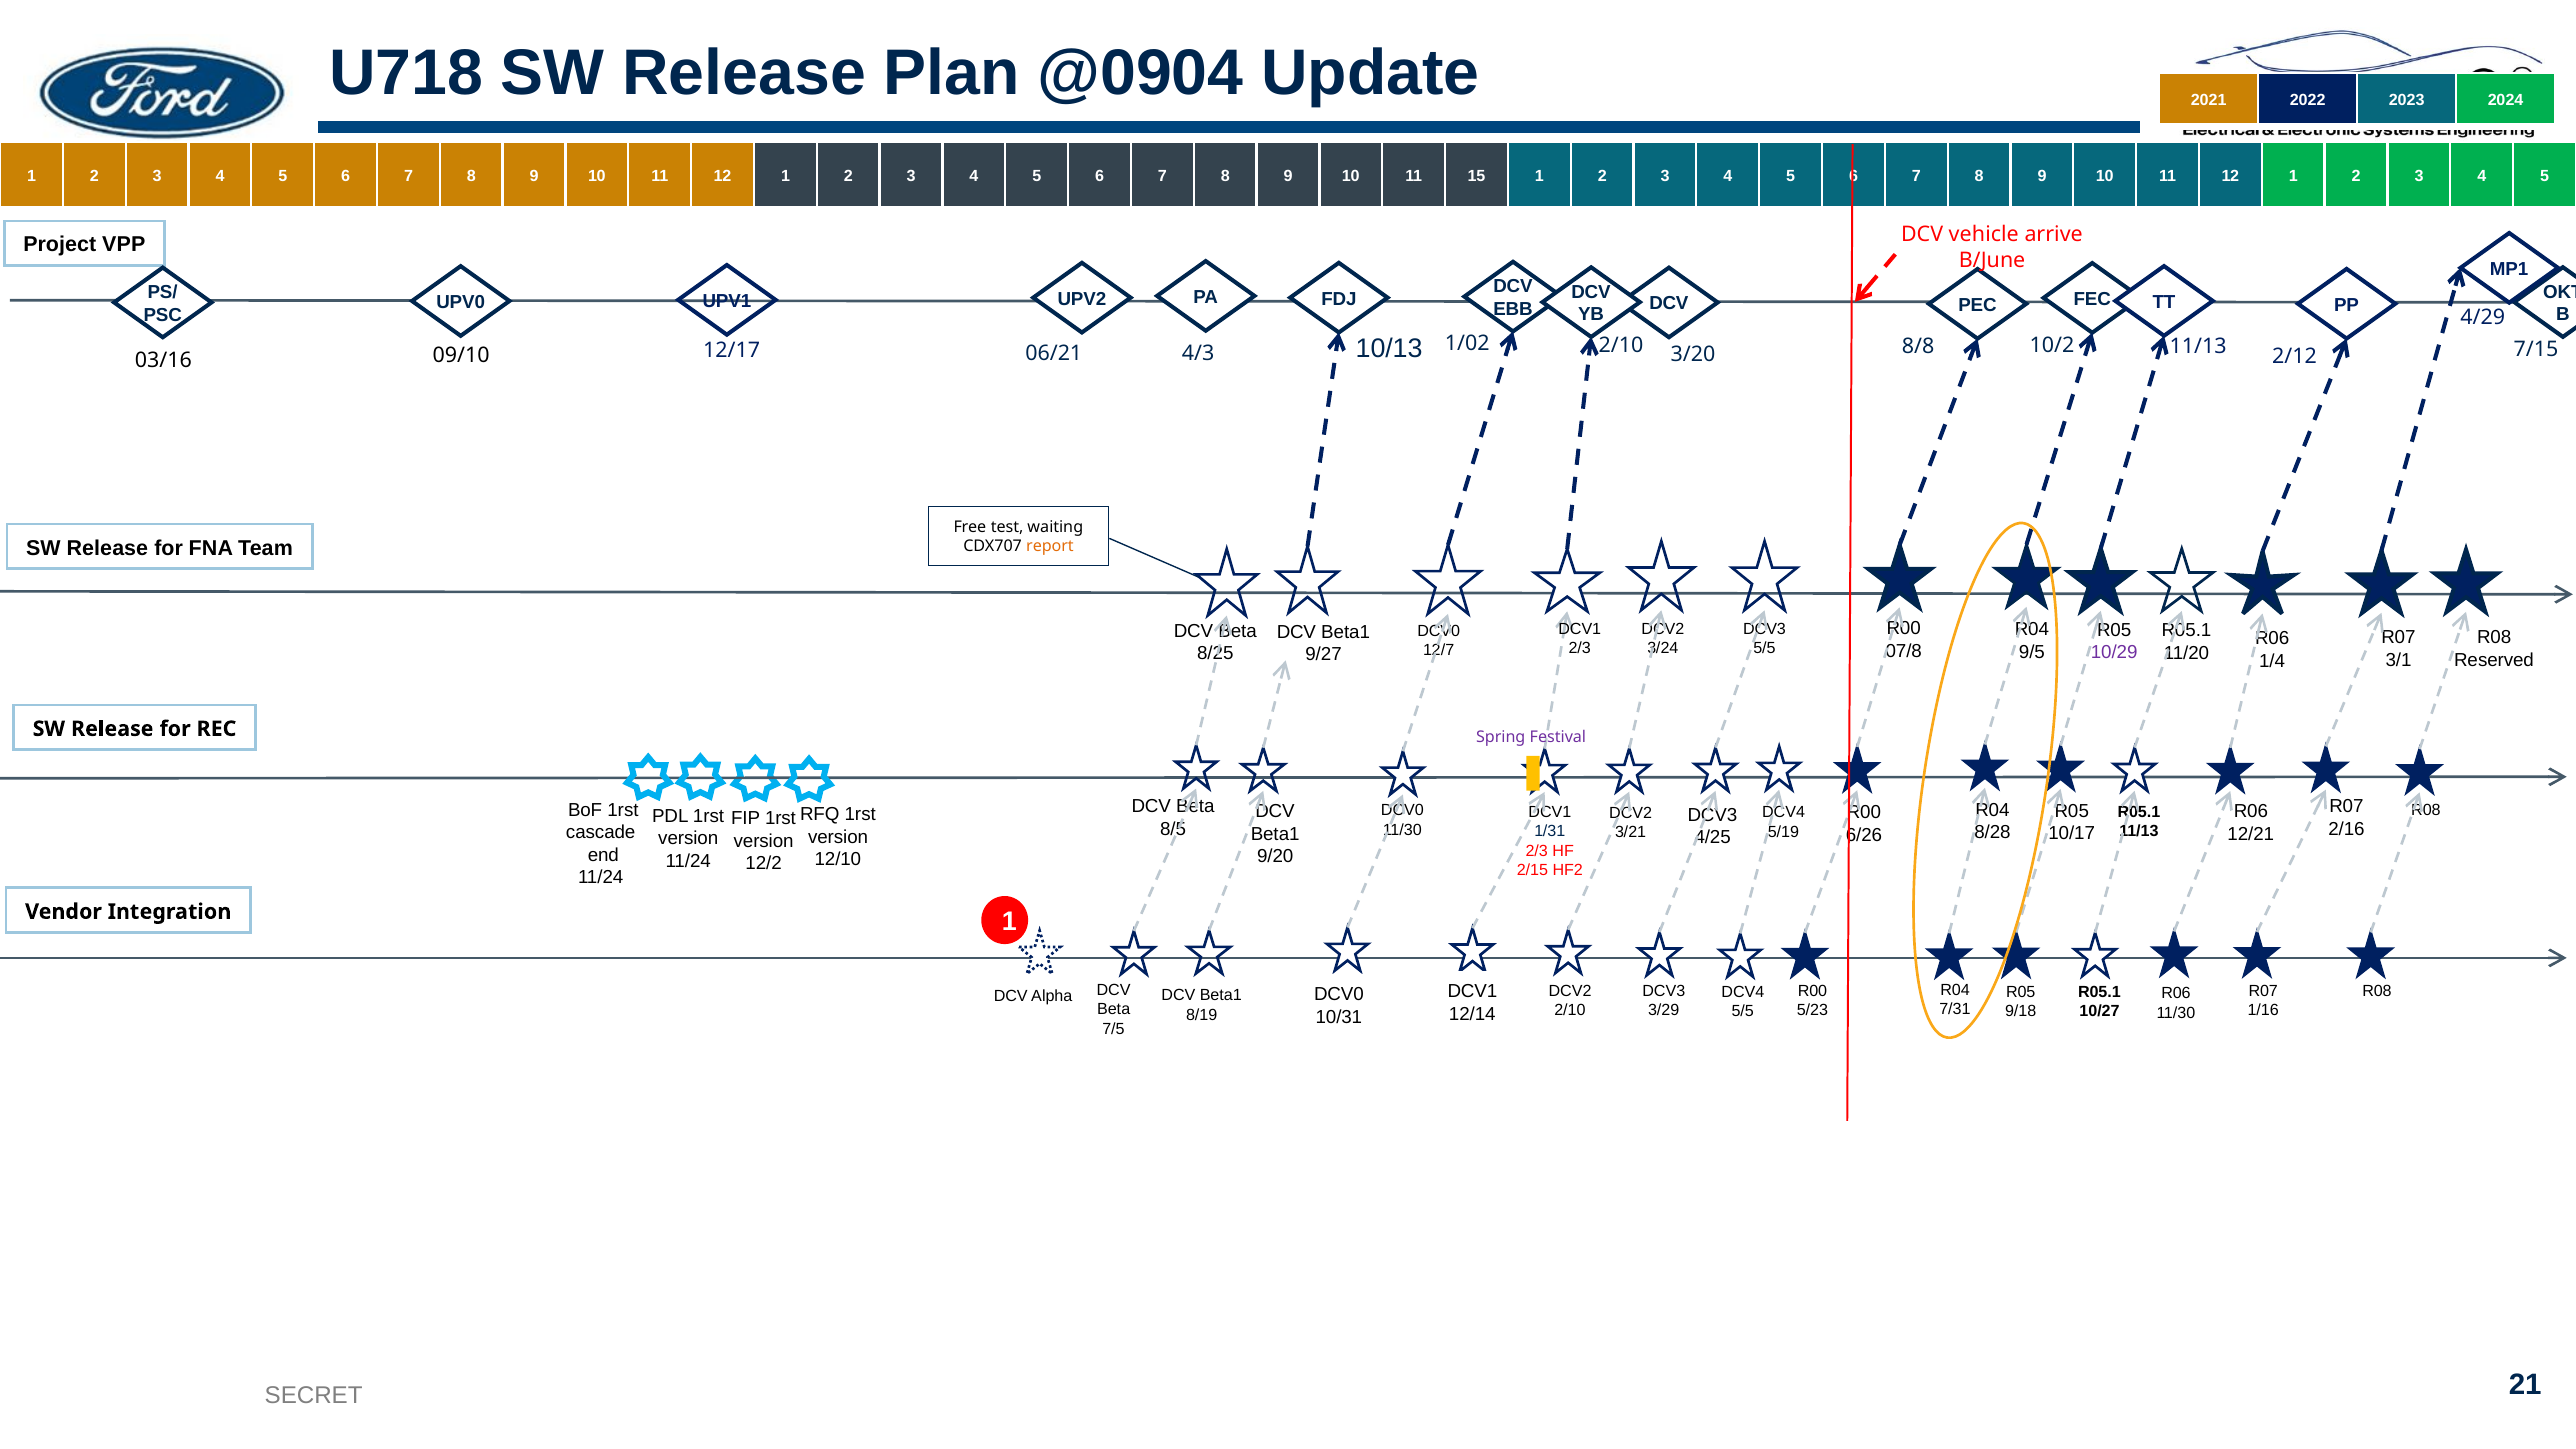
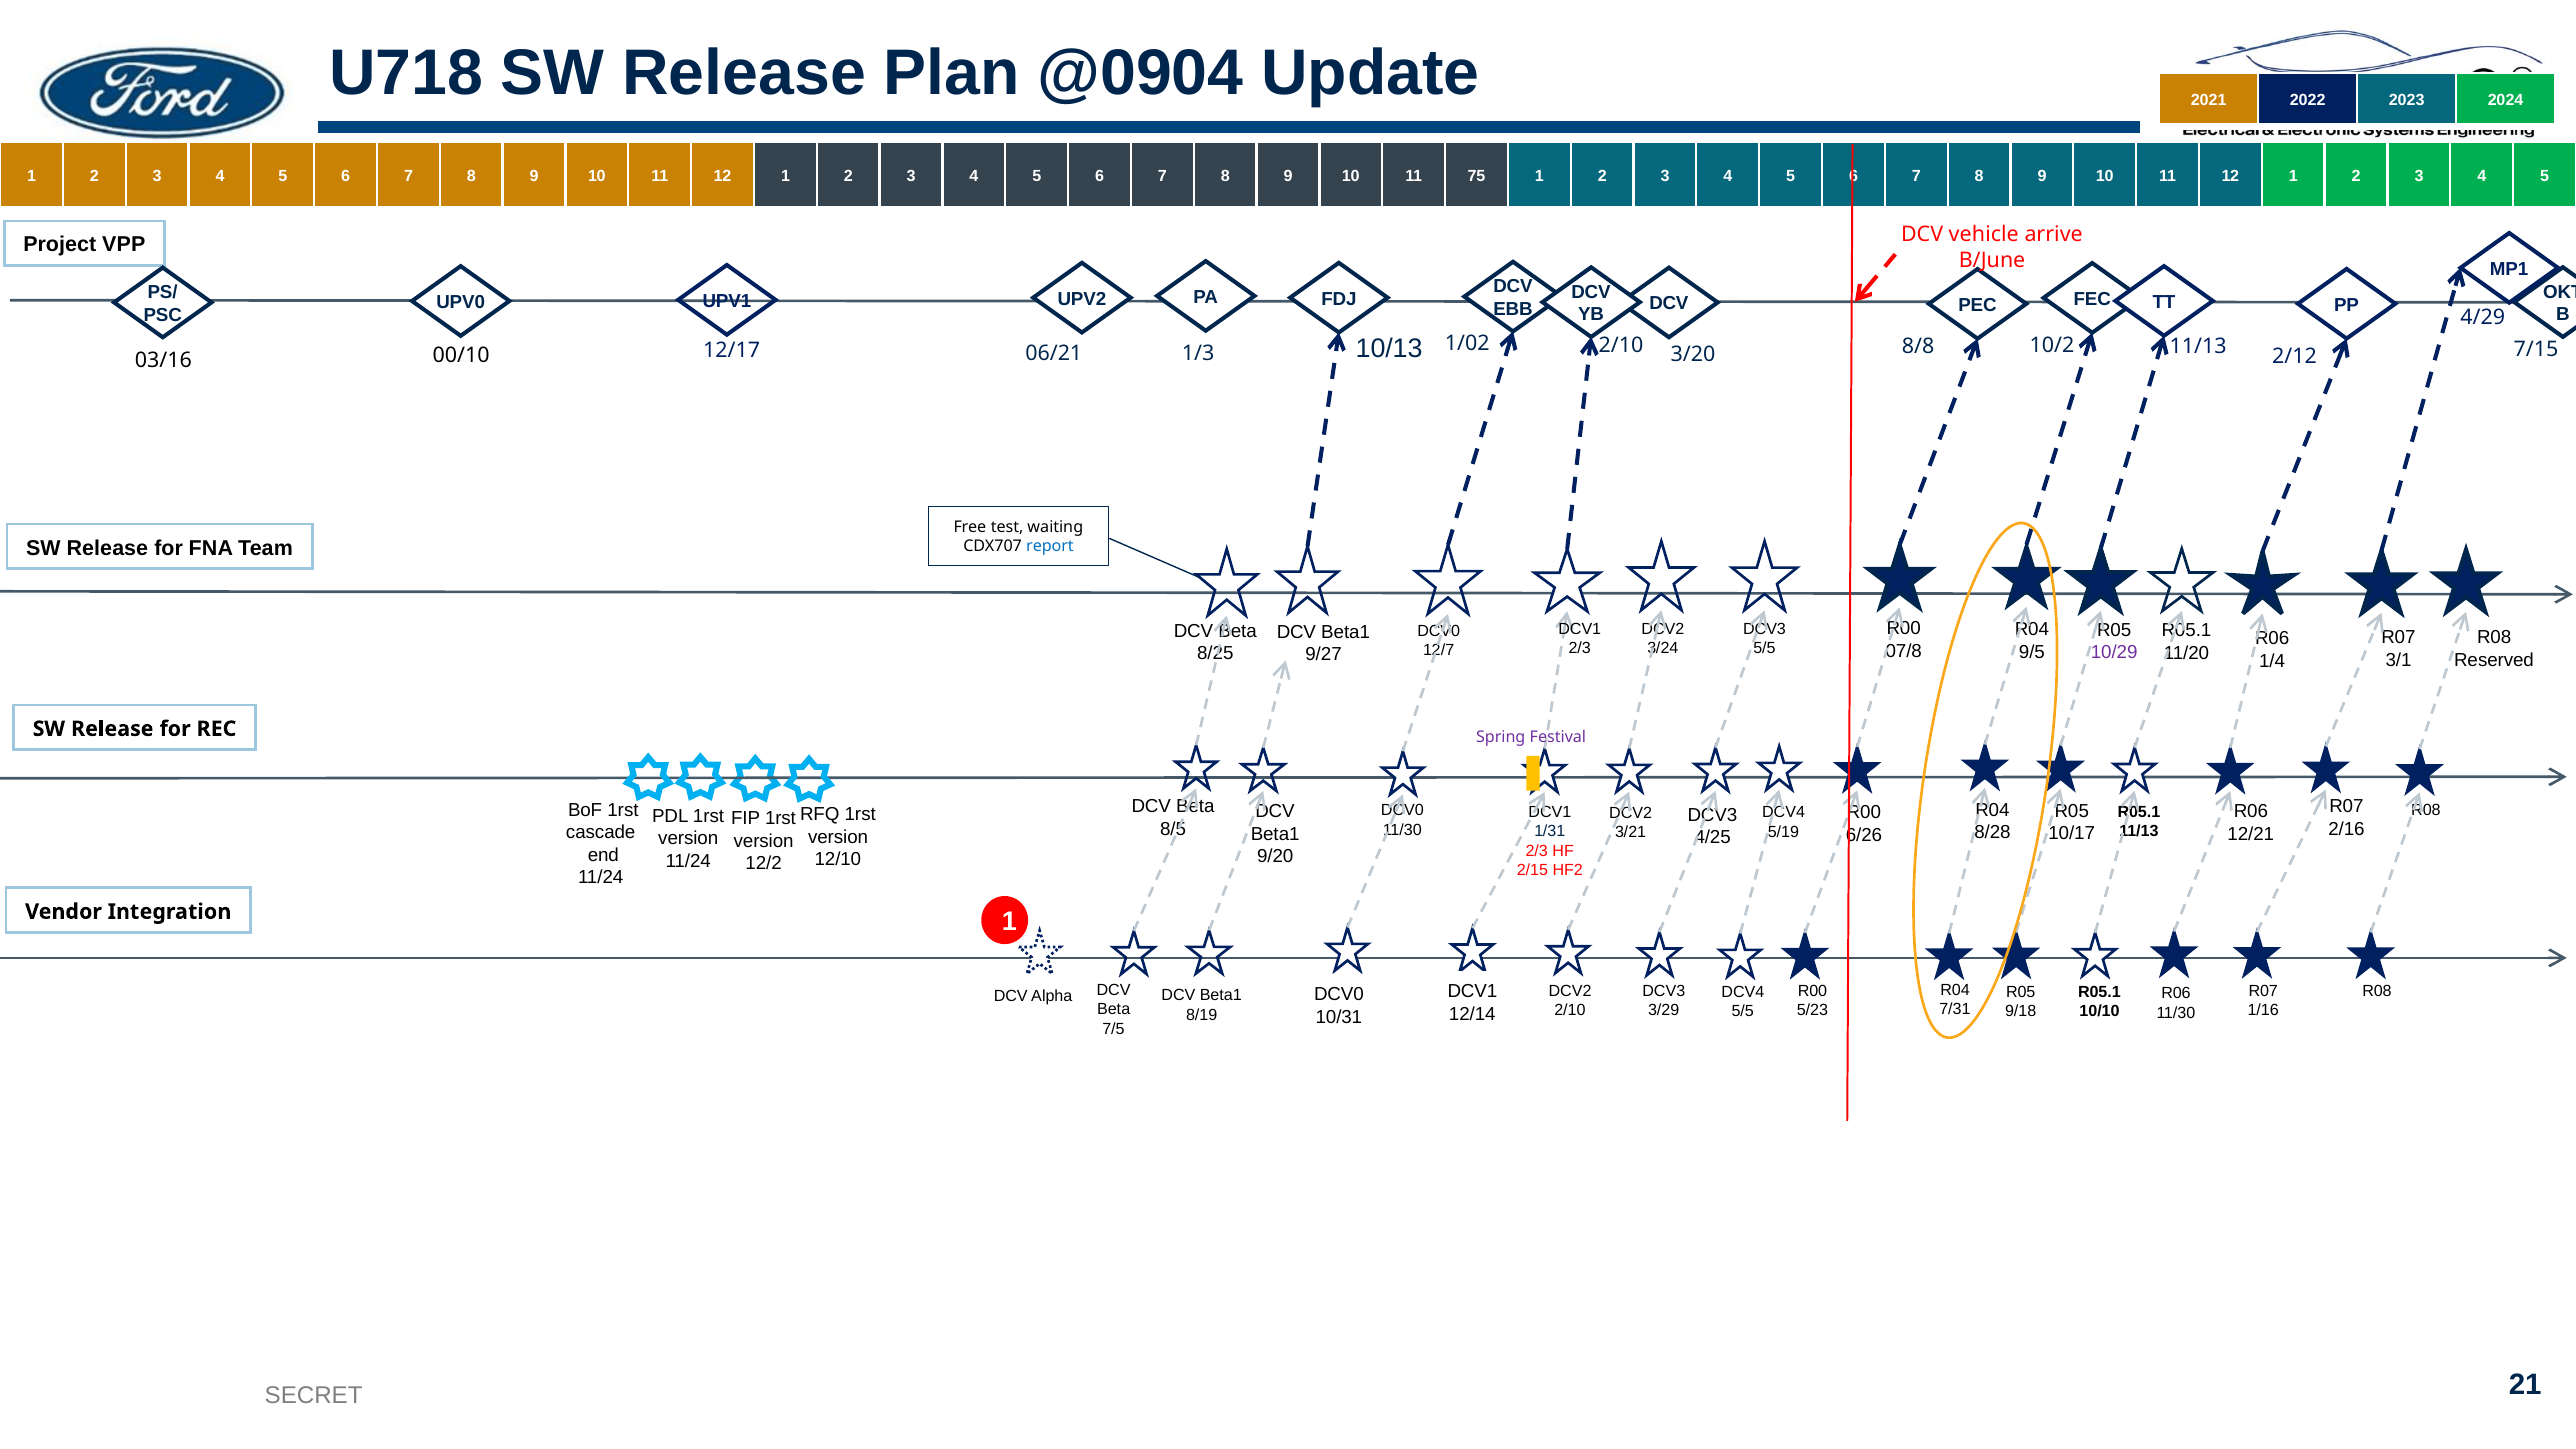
15: 15 -> 75
4/3: 4/3 -> 1/3
09/10: 09/10 -> 00/10
report colour: orange -> blue
10/27: 10/27 -> 10/10
